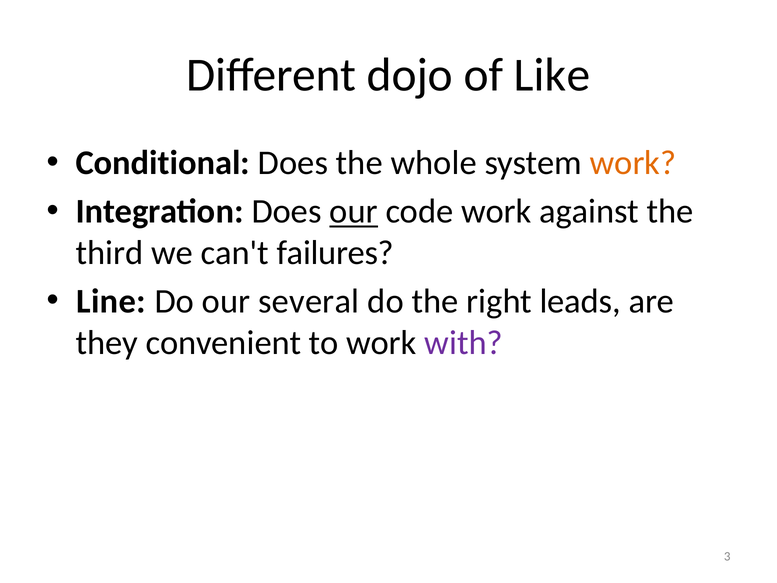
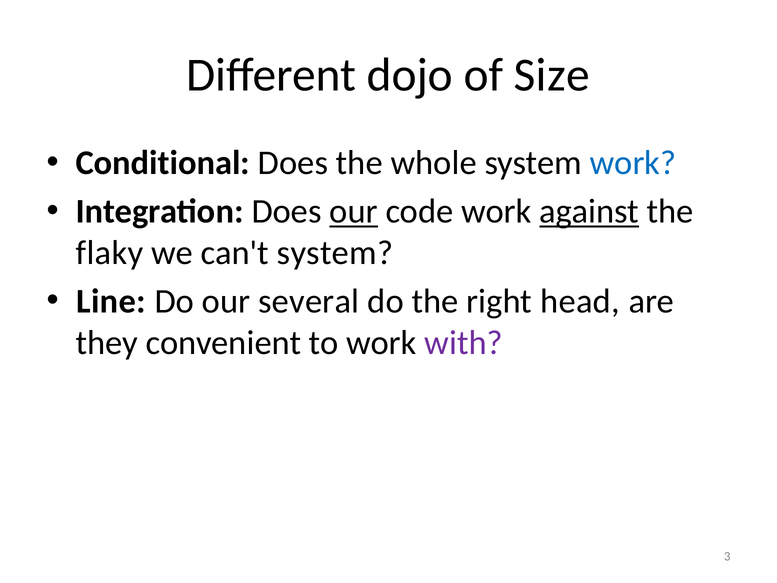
Like: Like -> Size
work at (633, 163) colour: orange -> blue
against underline: none -> present
third: third -> flaky
can't failures: failures -> system
leads: leads -> head
